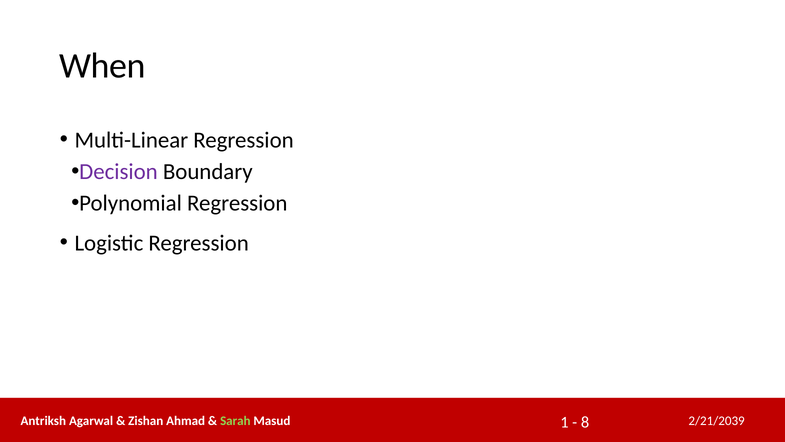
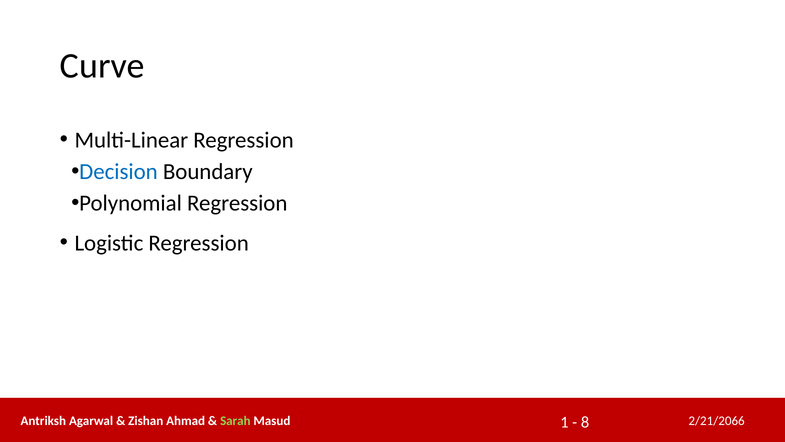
When: When -> Curve
Decision colour: purple -> blue
2/21/2039: 2/21/2039 -> 2/21/2066
